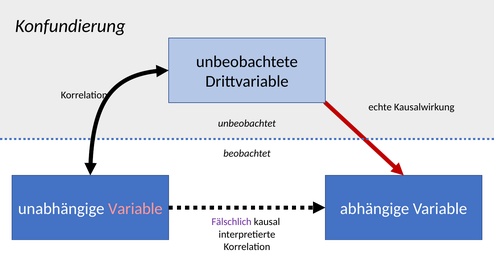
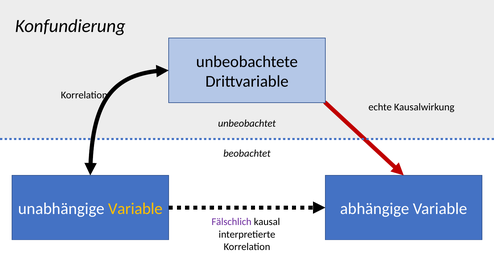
Variable at (135, 209) colour: pink -> yellow
